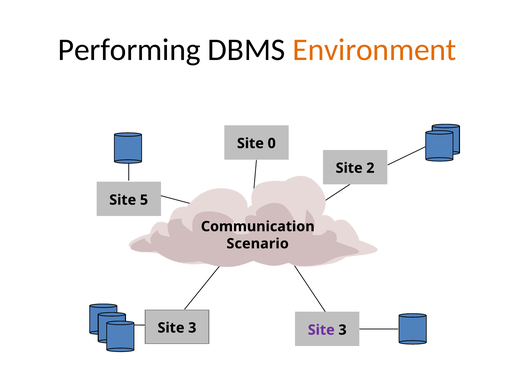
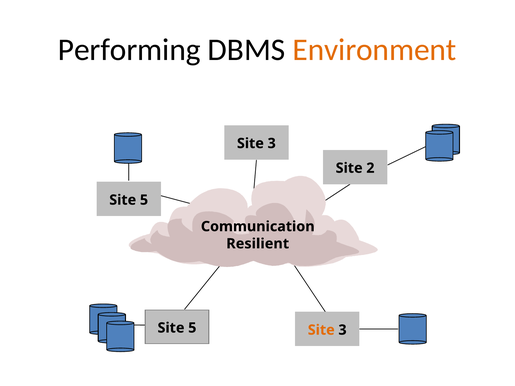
0 at (272, 143): 0 -> 3
Scenario: Scenario -> Resilient
3 at (192, 328): 3 -> 5
Site at (321, 330) colour: purple -> orange
